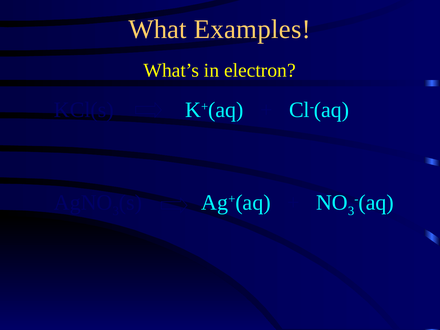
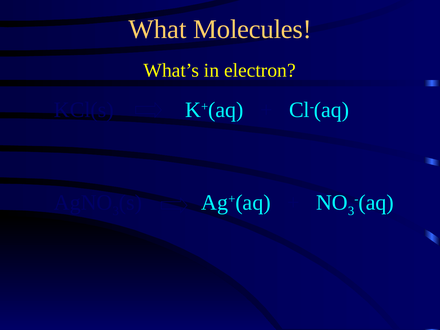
Examples: Examples -> Molecules
